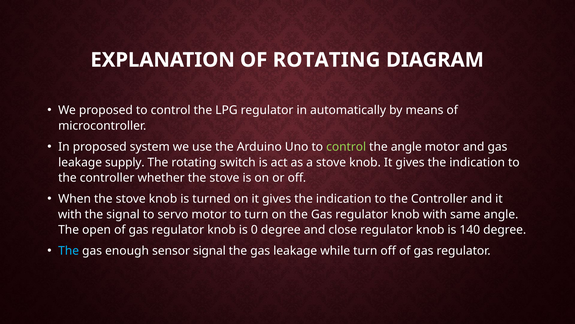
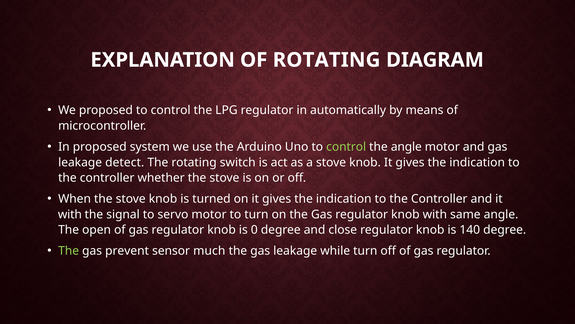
supply: supply -> detect
The at (69, 250) colour: light blue -> light green
enough: enough -> prevent
sensor signal: signal -> much
